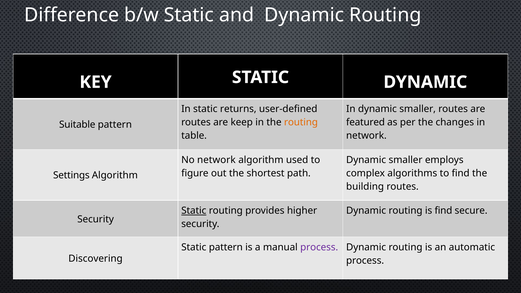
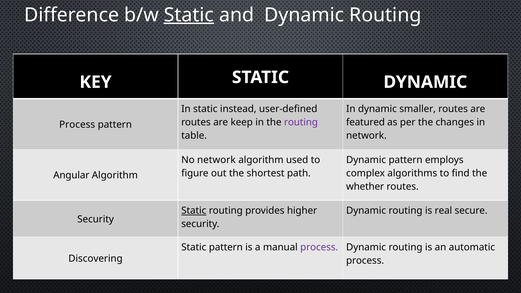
Static at (189, 15) underline: none -> present
returns: returns -> instead
routing at (301, 122) colour: orange -> purple
Suitable at (77, 125): Suitable -> Process
smaller at (406, 160): smaller -> pattern
Settings: Settings -> Angular
building: building -> whether
is find: find -> real
